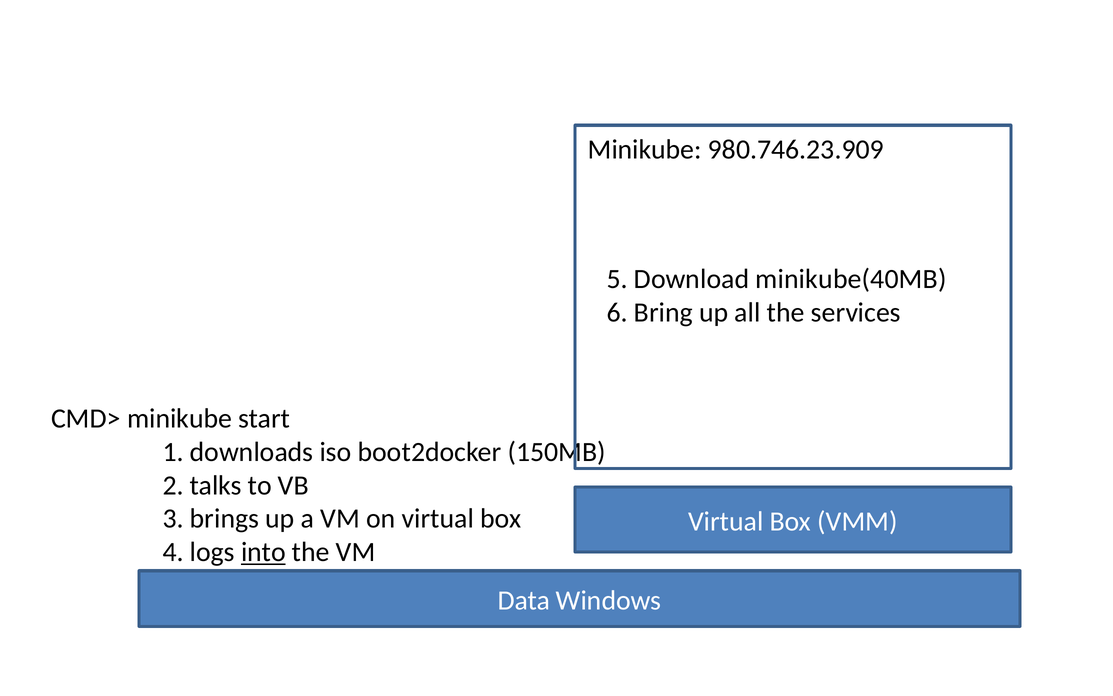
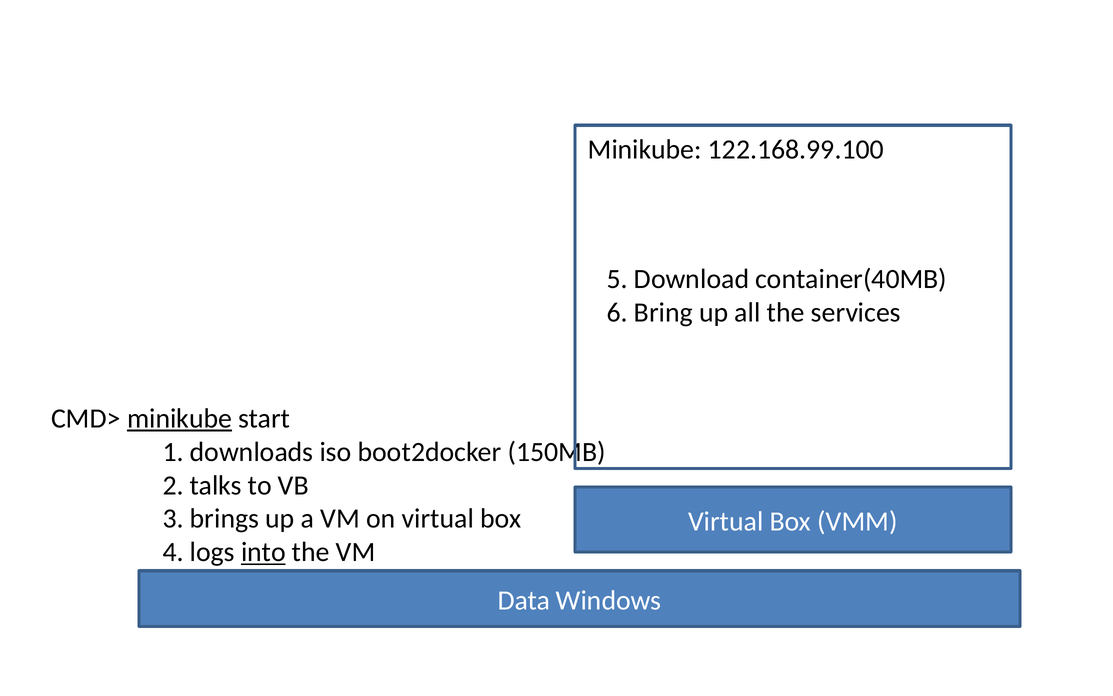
980.746.23.909: 980.746.23.909 -> 122.168.99.100
minikube(40MB: minikube(40MB -> container(40MB
minikube at (180, 418) underline: none -> present
